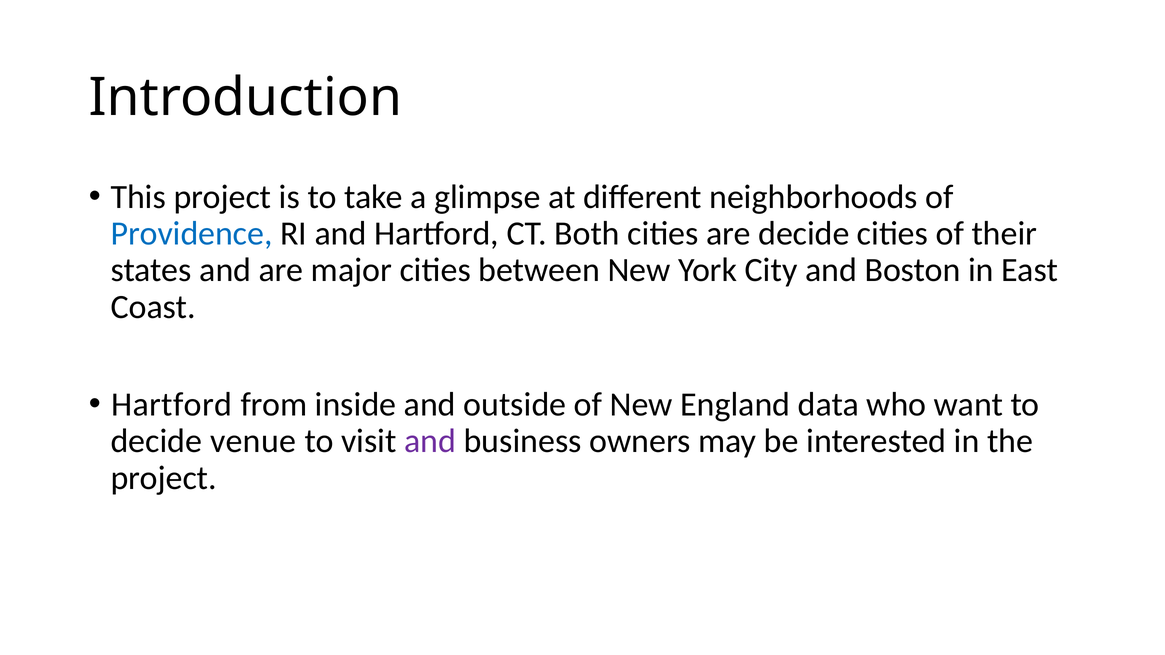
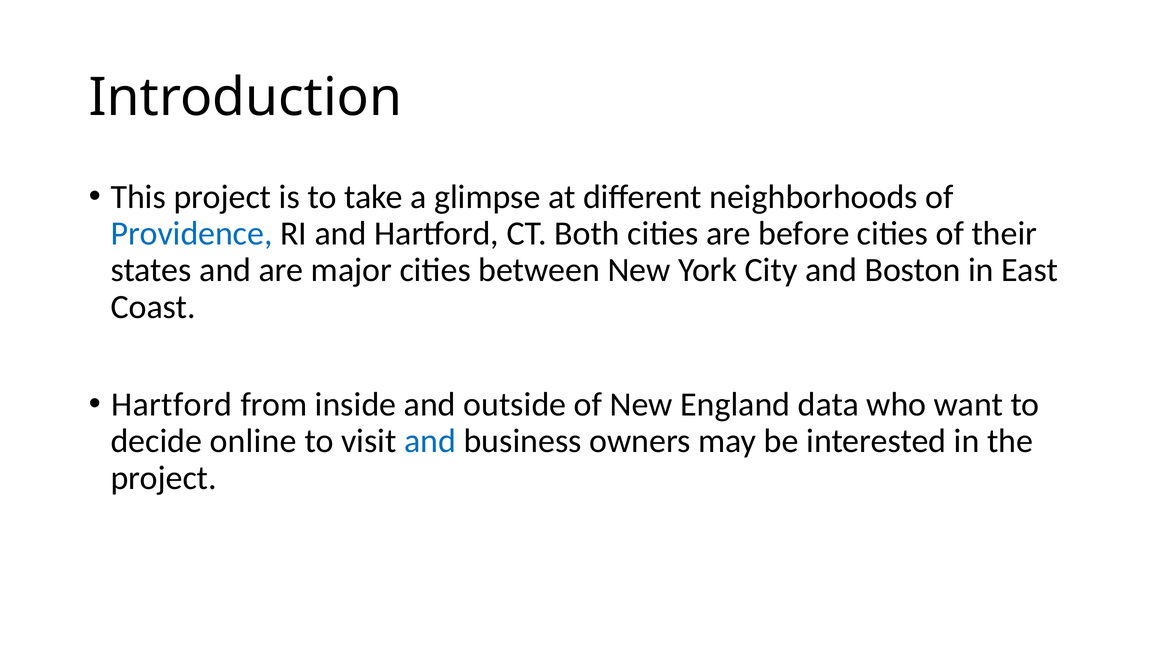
are decide: decide -> before
venue: venue -> online
and at (430, 441) colour: purple -> blue
